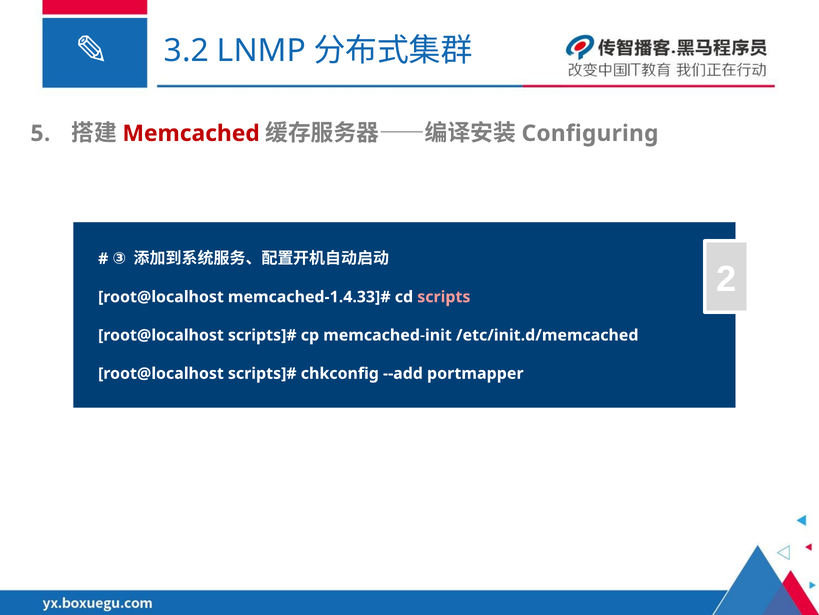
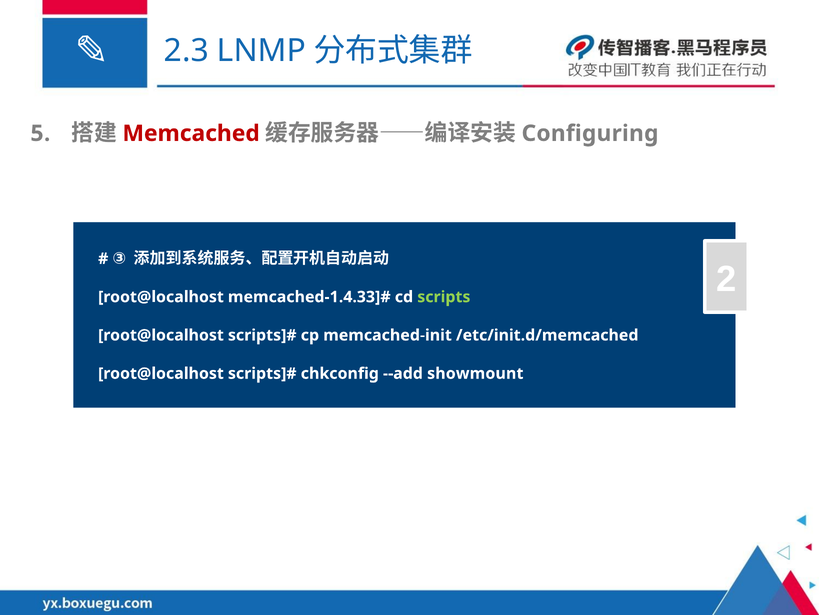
3.2: 3.2 -> 2.3
scripts colour: pink -> light green
portmapper: portmapper -> showmount
